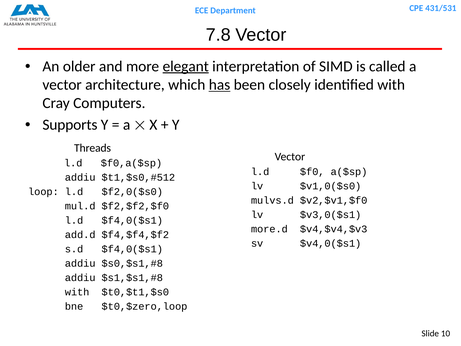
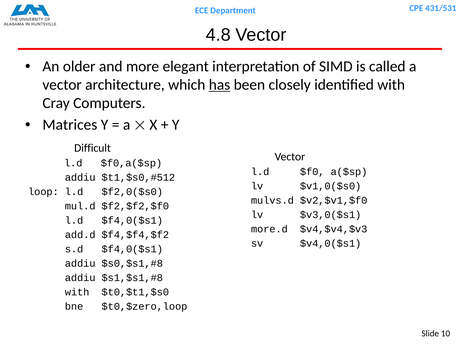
7.8: 7.8 -> 4.8
elegant underline: present -> none
Supports: Supports -> Matrices
Threads: Threads -> Difficult
